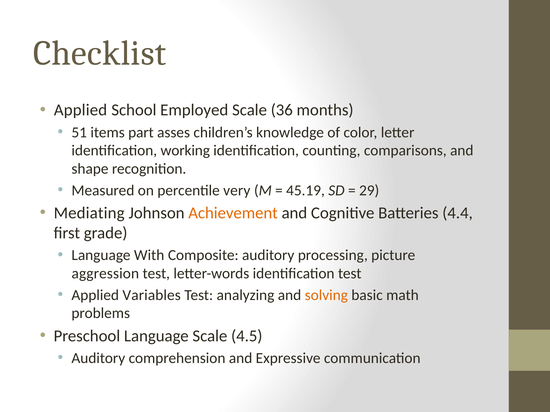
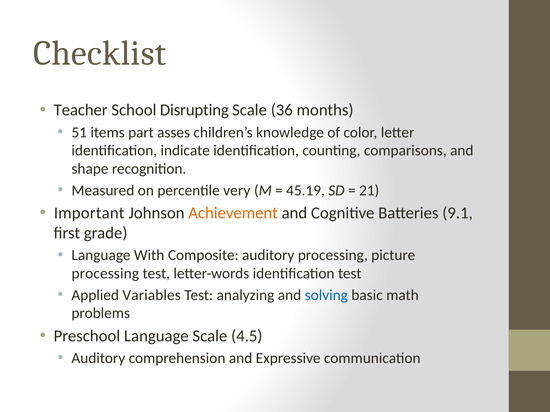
Applied at (81, 110): Applied -> Teacher
Employed: Employed -> Disrupting
working: working -> indicate
29: 29 -> 21
Mediating: Mediating -> Important
4.4: 4.4 -> 9.1
aggression at (105, 274): aggression -> processing
solving colour: orange -> blue
